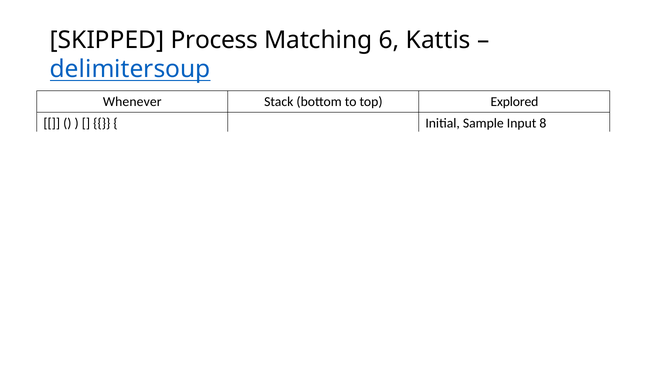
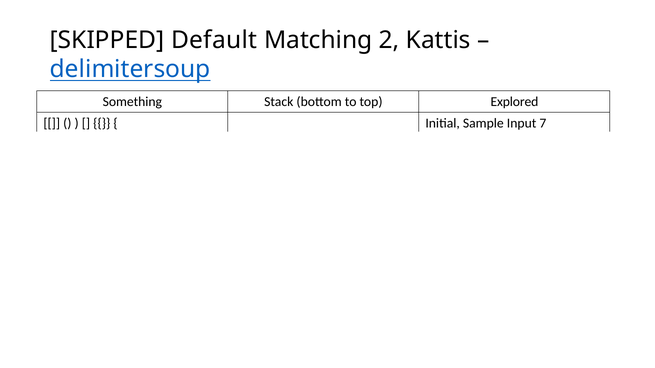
Process: Process -> Default
6: 6 -> 2
Whenever: Whenever -> Something
8: 8 -> 7
